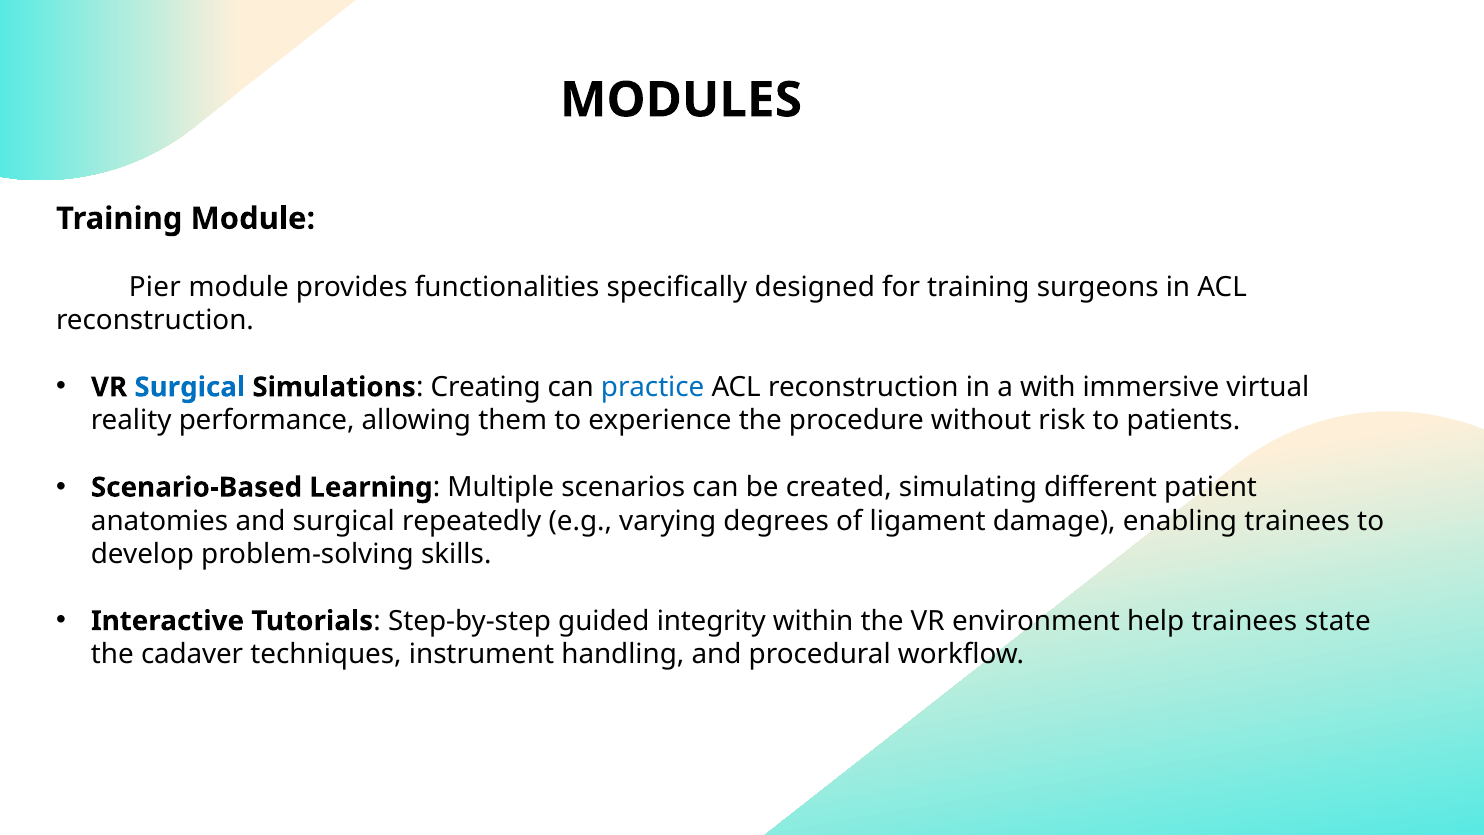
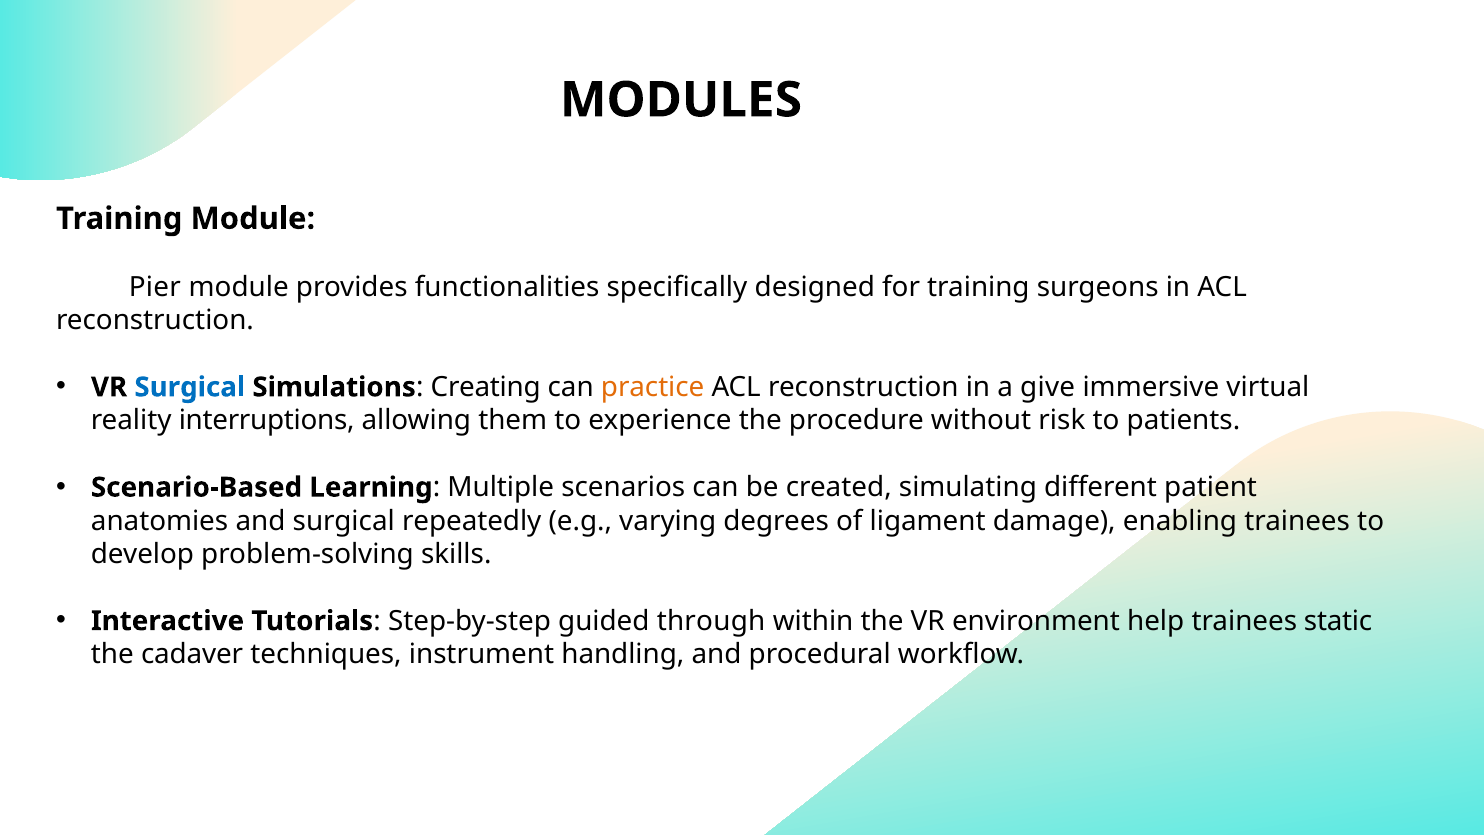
practice colour: blue -> orange
with: with -> give
performance: performance -> interruptions
integrity: integrity -> through
state: state -> static
